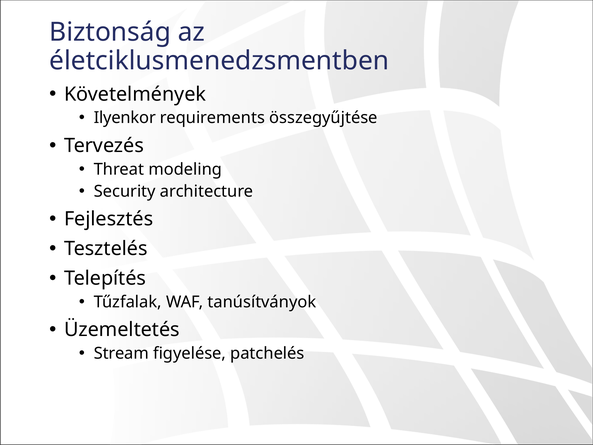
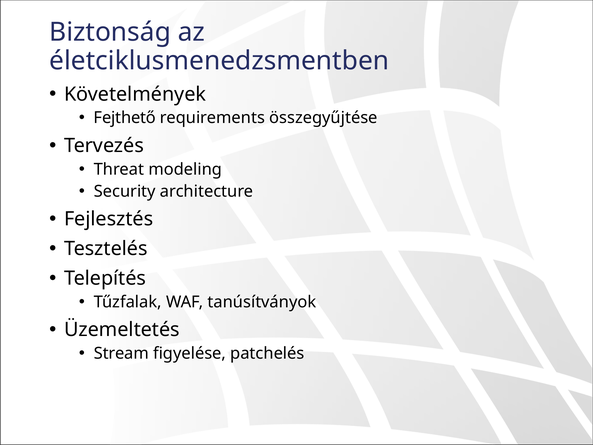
Ilyenkor: Ilyenkor -> Fejthető
